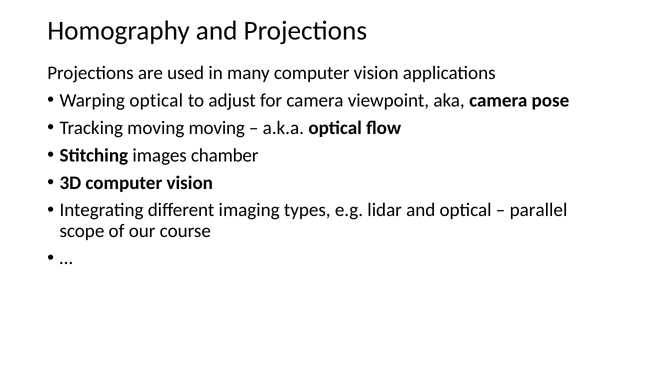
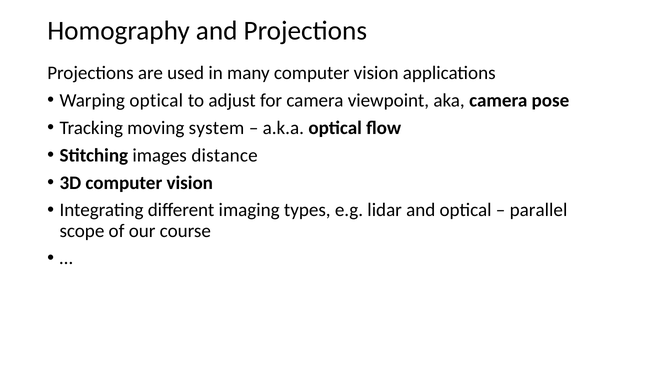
moving moving: moving -> system
chamber: chamber -> distance
